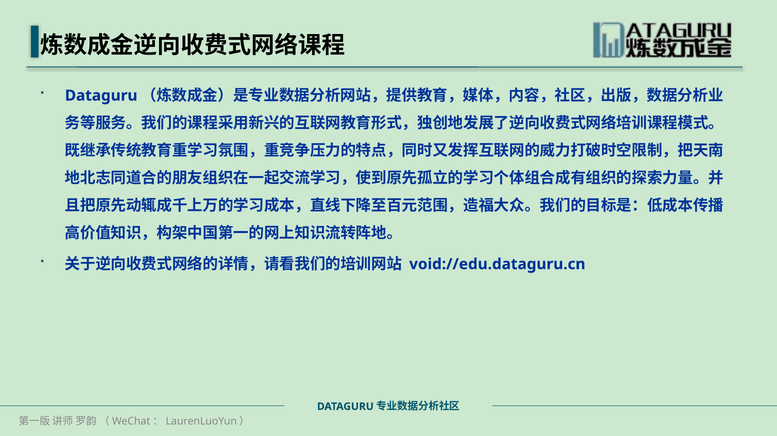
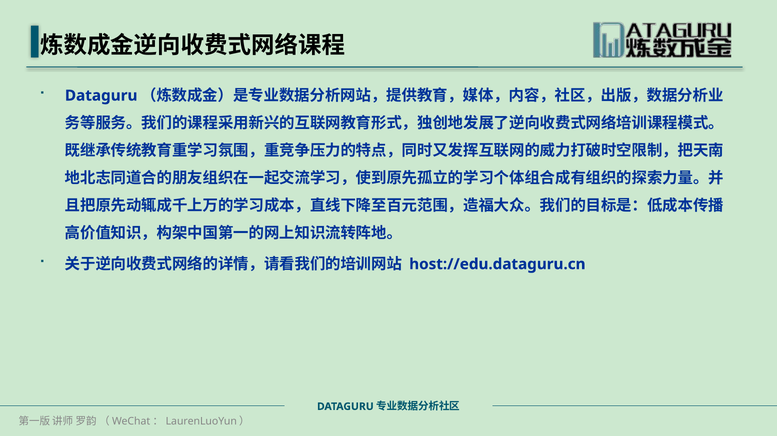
void://edu.dataguru.cn: void://edu.dataguru.cn -> host://edu.dataguru.cn
